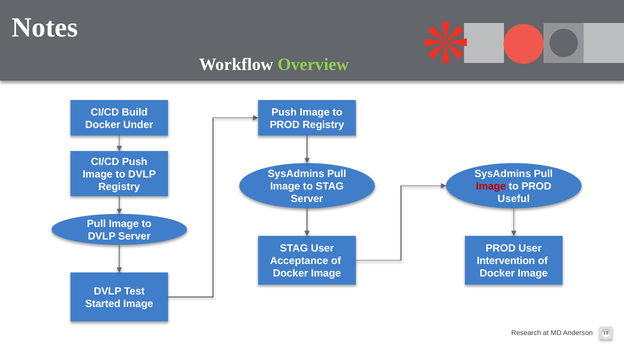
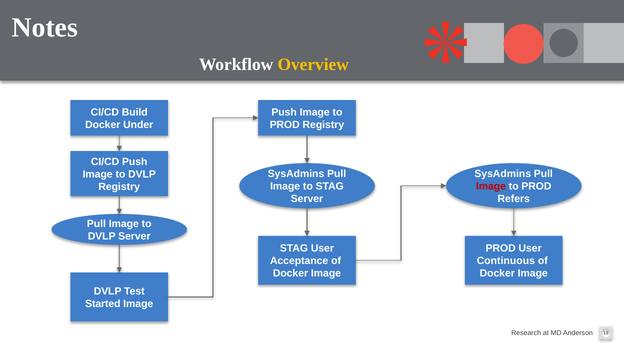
Overview colour: light green -> yellow
Useful: Useful -> Refers
Intervention: Intervention -> Continuous
